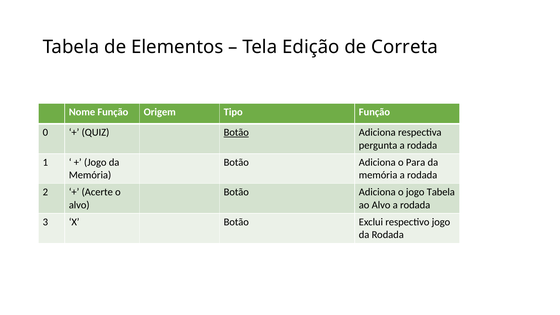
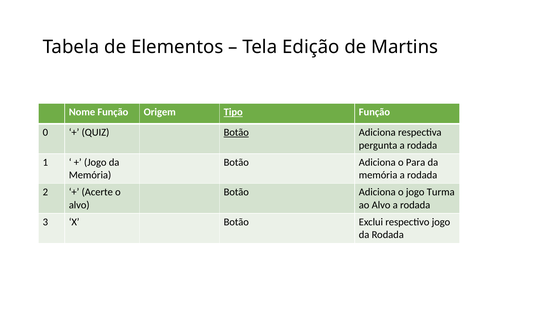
Correta: Correta -> Martins
Tipo underline: none -> present
jogo Tabela: Tabela -> Turma
